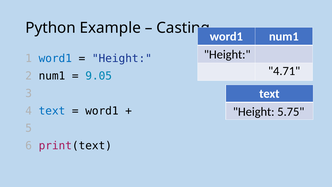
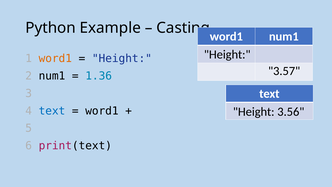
word1 at (55, 58) colour: blue -> orange
4.71: 4.71 -> 3.57
9.05: 9.05 -> 1.36
5.75: 5.75 -> 3.56
